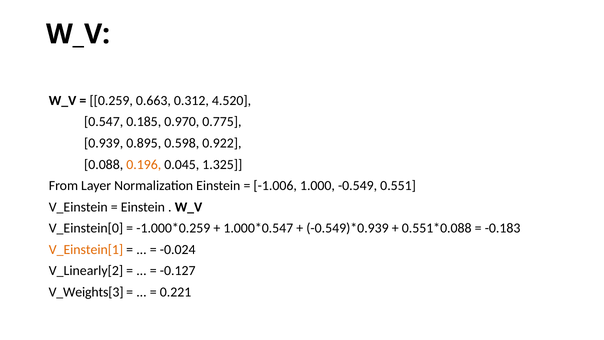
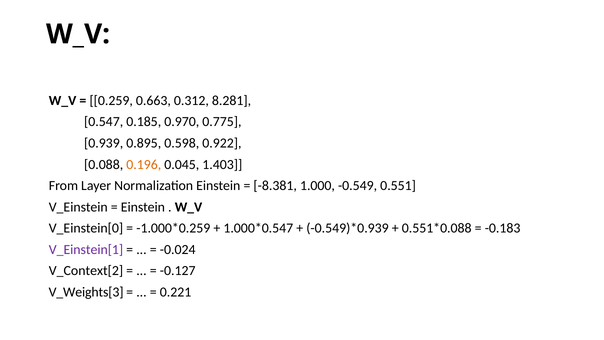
4.520: 4.520 -> 8.281
1.325: 1.325 -> 1.403
-1.006: -1.006 -> -8.381
V_Einstein[1 colour: orange -> purple
V_Linearly[2: V_Linearly[2 -> V_Context[2
